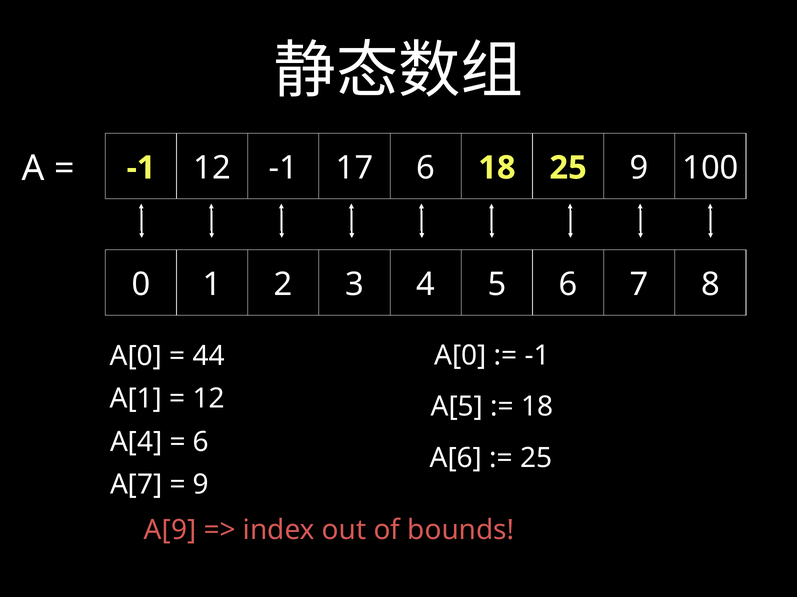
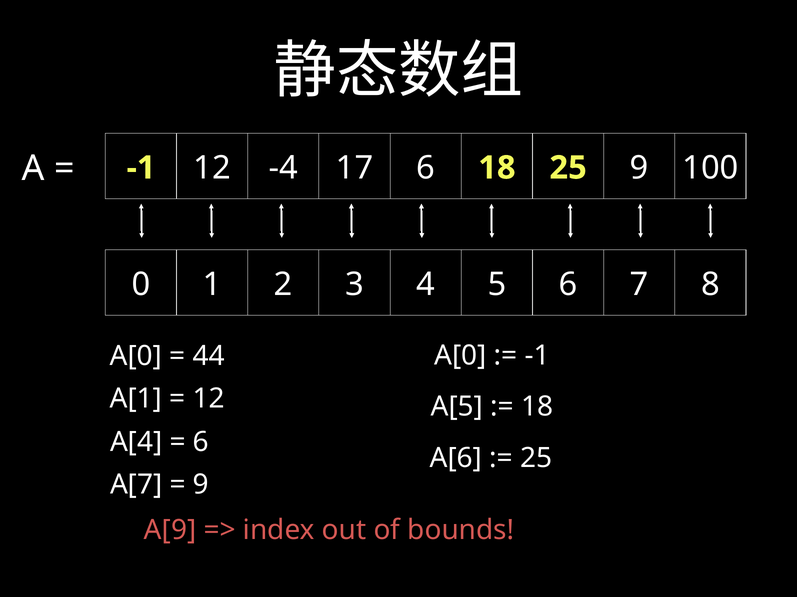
12 -1: -1 -> -4
